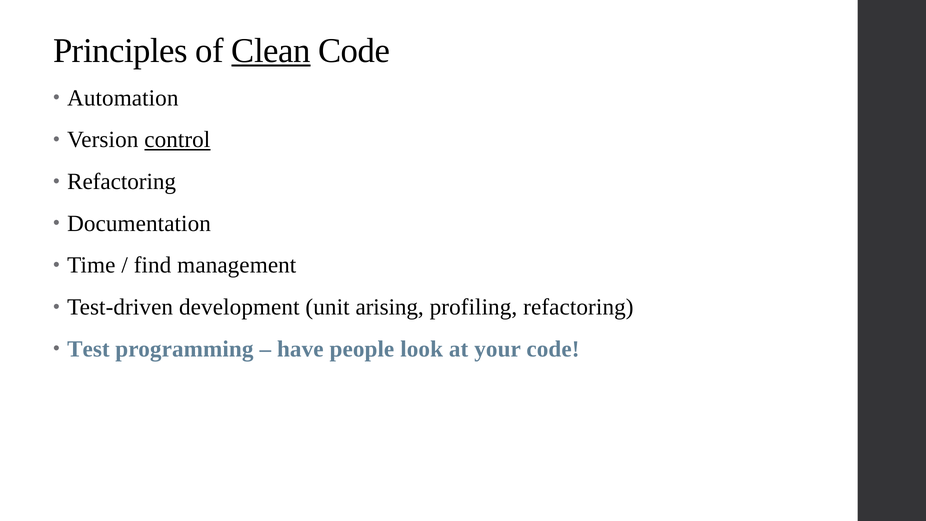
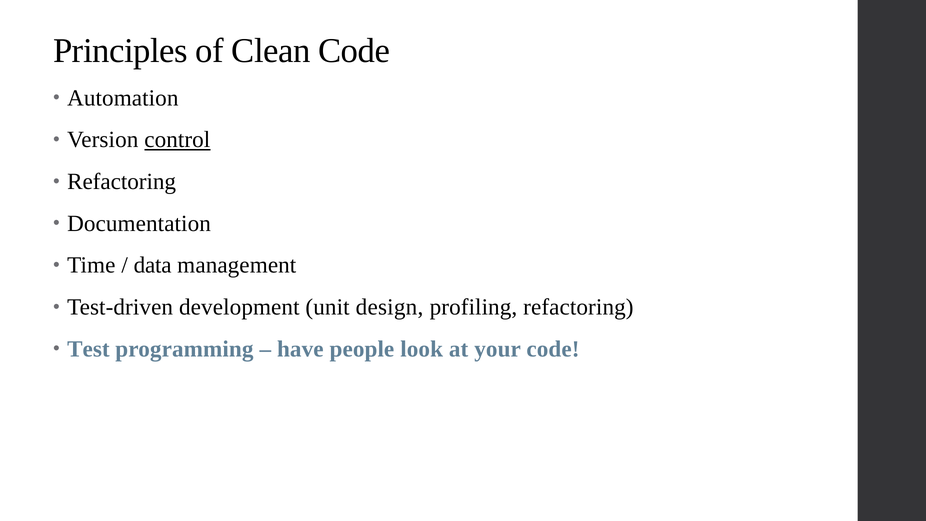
Clean underline: present -> none
find: find -> data
arising: arising -> design
